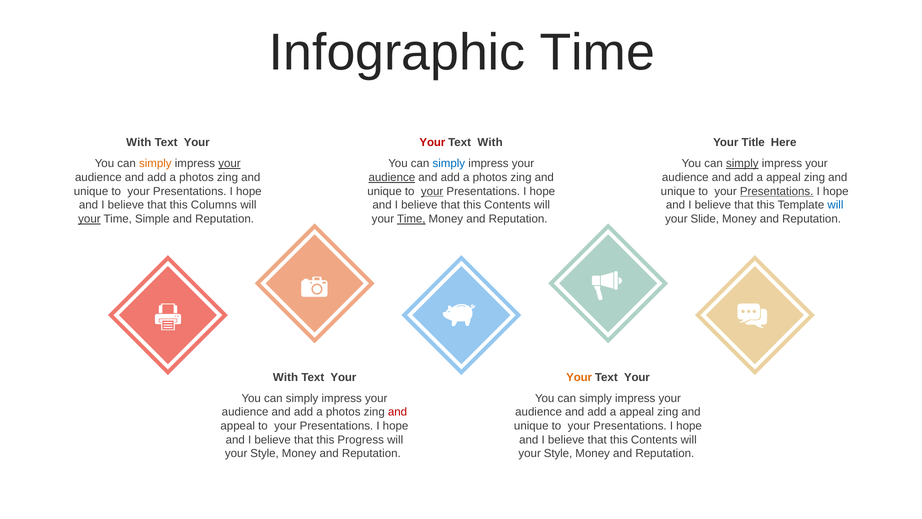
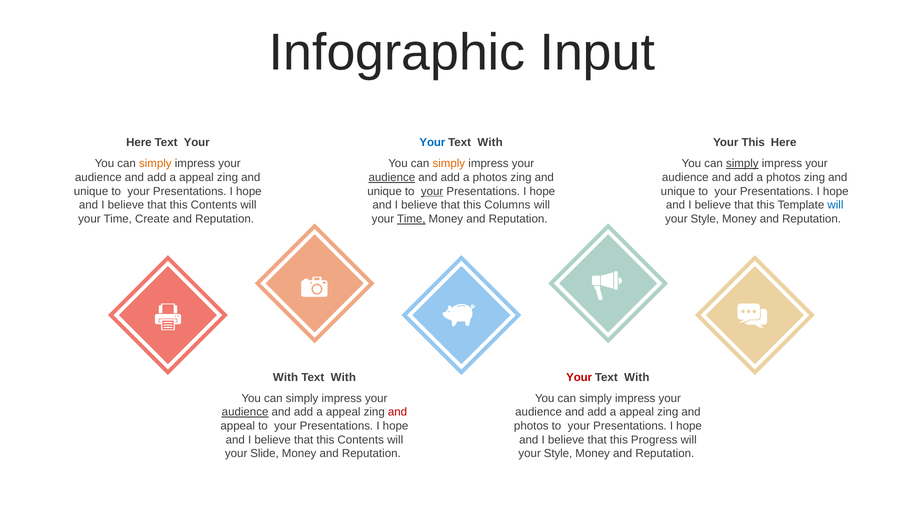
Infographic Time: Time -> Input
With at (139, 143): With -> Here
Your at (432, 143) colour: red -> blue
Your Title: Title -> This
your at (229, 163) underline: present -> none
simply at (449, 163) colour: blue -> orange
photos at (196, 177): photos -> appeal
appeal at (783, 177): appeal -> photos
Presentations at (777, 191) underline: present -> none
Columns at (214, 205): Columns -> Contents
Contents at (507, 205): Contents -> Columns
your at (89, 219) underline: present -> none
Simple: Simple -> Create
Slide at (705, 219): Slide -> Style
Your at (343, 377): Your -> With
Your at (579, 377) colour: orange -> red
Your at (637, 377): Your -> With
audience at (245, 412) underline: none -> present
photos at (343, 412): photos -> appeal
unique at (531, 426): unique -> photos
Progress at (361, 439): Progress -> Contents
Contents at (654, 439): Contents -> Progress
Style at (265, 453): Style -> Slide
